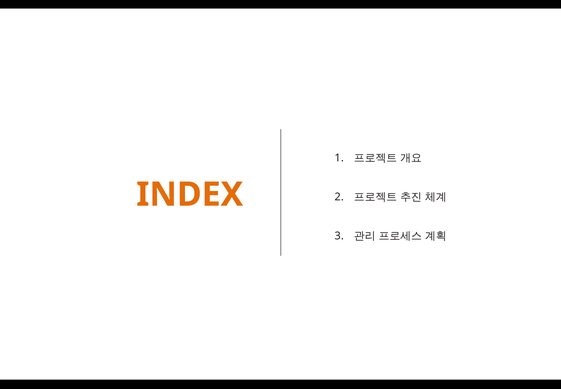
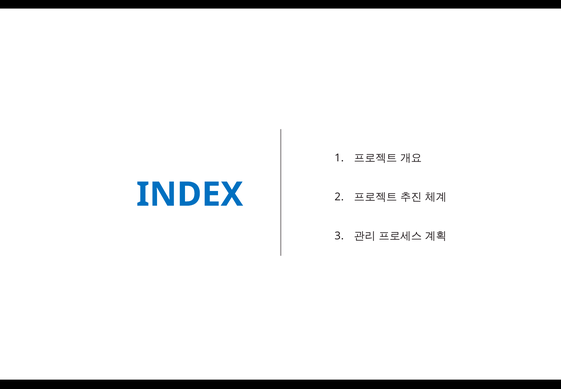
INDEX colour: orange -> blue
